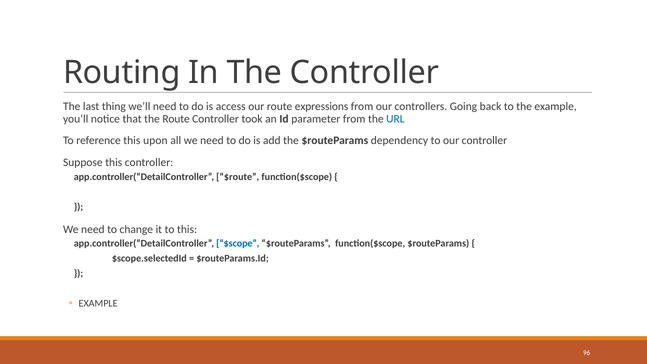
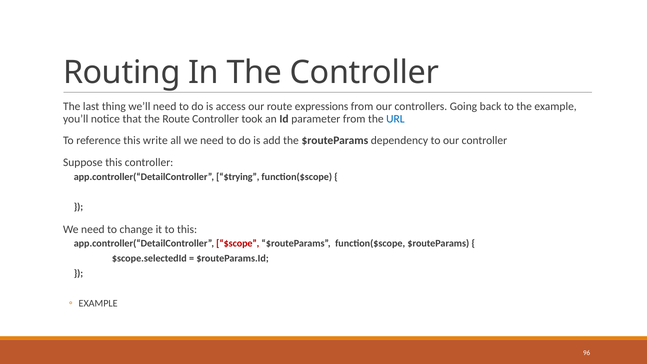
upon: upon -> write
$route: $route -> $trying
$scope colour: blue -> red
